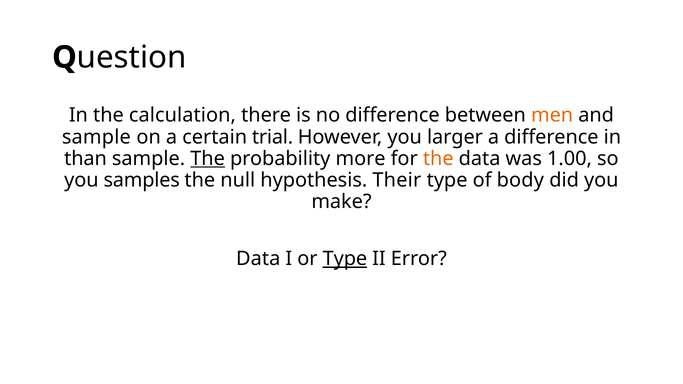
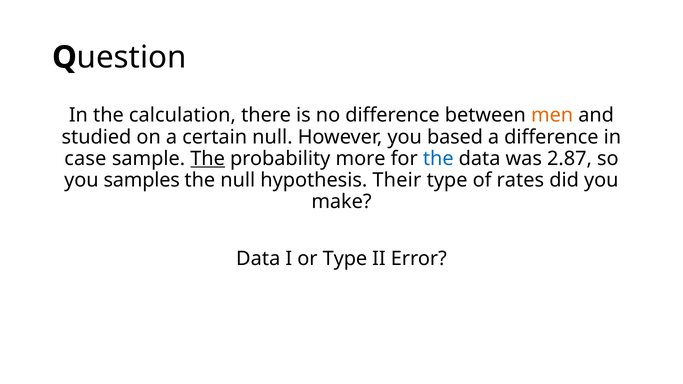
sample at (96, 137): sample -> studied
certain trial: trial -> null
larger: larger -> based
than: than -> case
the at (438, 159) colour: orange -> blue
1.00: 1.00 -> 2.87
body: body -> rates
Type at (345, 259) underline: present -> none
